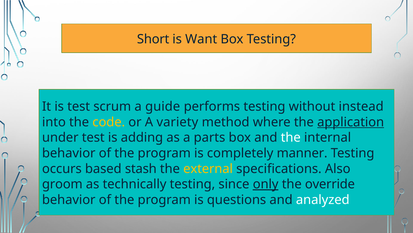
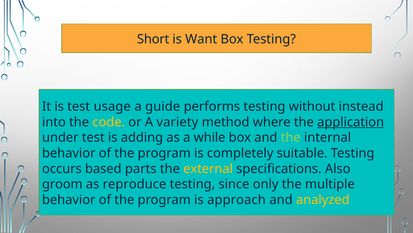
scrum: scrum -> usage
parts: parts -> while
the at (291, 137) colour: white -> light green
manner: manner -> suitable
stash: stash -> parts
technically: technically -> reproduce
only underline: present -> none
override: override -> multiple
questions: questions -> approach
analyzed colour: white -> yellow
